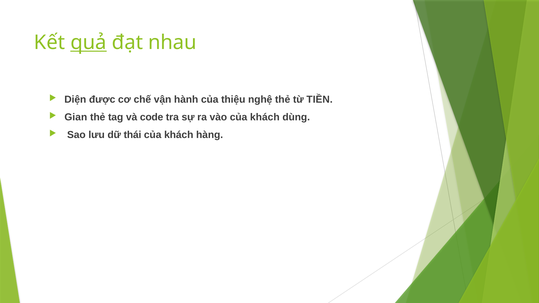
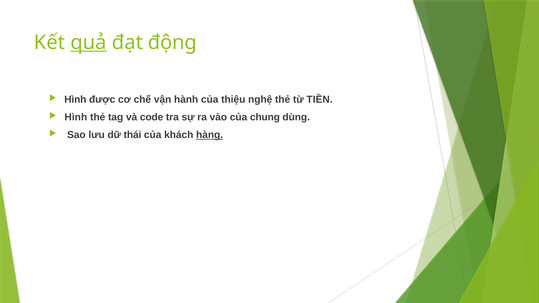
nhau: nhau -> động
Diện at (75, 100): Diện -> Hình
Gian at (76, 117): Gian -> Hình
vào của khách: khách -> chung
hàng underline: none -> present
